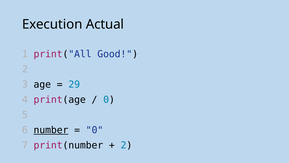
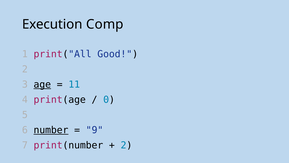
Actual: Actual -> Comp
age underline: none -> present
29: 29 -> 11
0 at (95, 130): 0 -> 9
